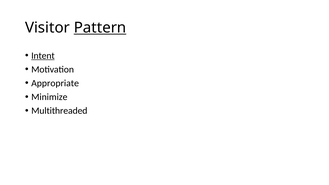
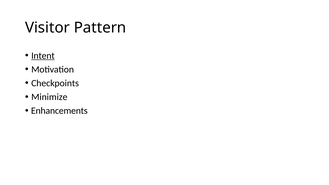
Pattern underline: present -> none
Appropriate: Appropriate -> Checkpoints
Multithreaded: Multithreaded -> Enhancements
